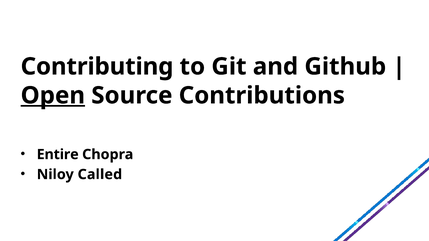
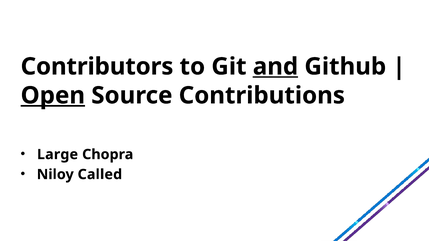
Contributing: Contributing -> Contributors
and underline: none -> present
Entire: Entire -> Large
